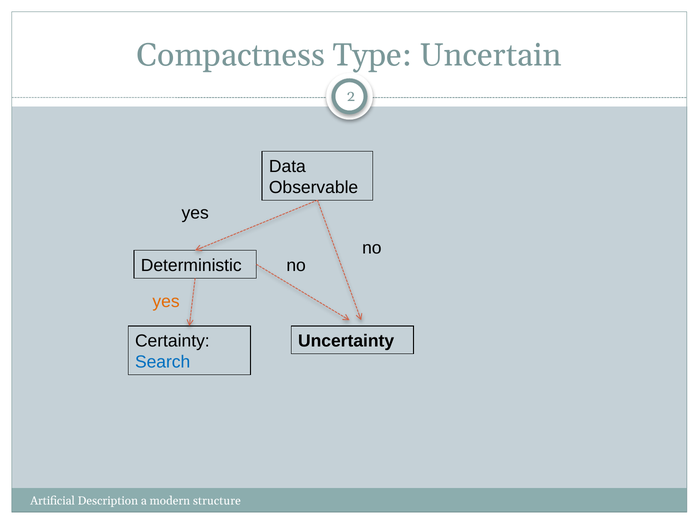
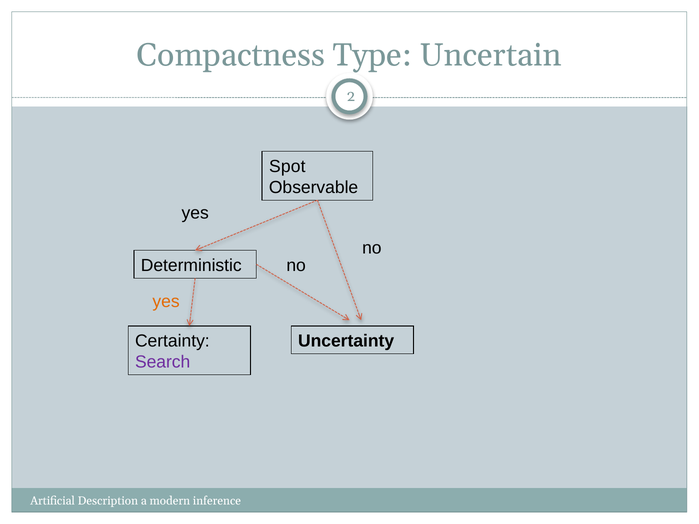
Data: Data -> Spot
Search colour: blue -> purple
structure: structure -> inference
